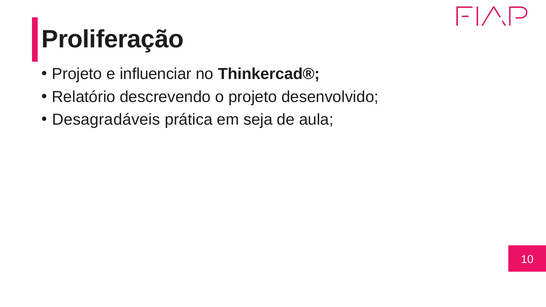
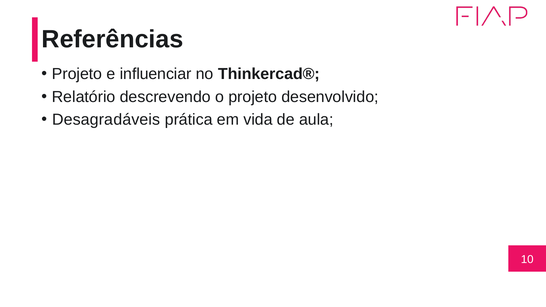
Proliferação: Proliferação -> Referências
seja: seja -> vida
